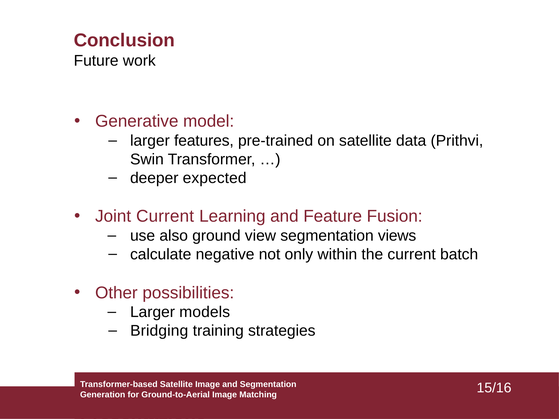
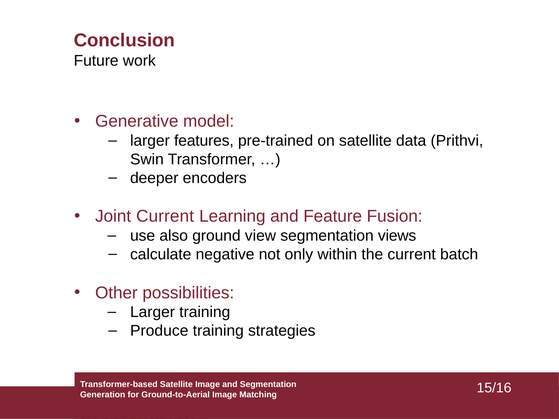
expected: expected -> encoders
Larger models: models -> training
Bridging: Bridging -> Produce
